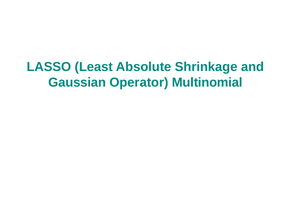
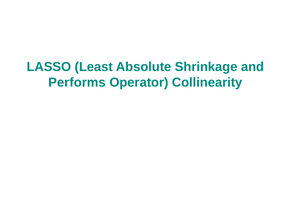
Gaussian: Gaussian -> Performs
Multinomial: Multinomial -> Collinearity
